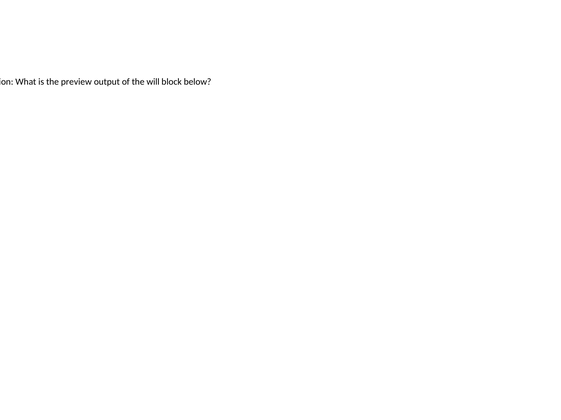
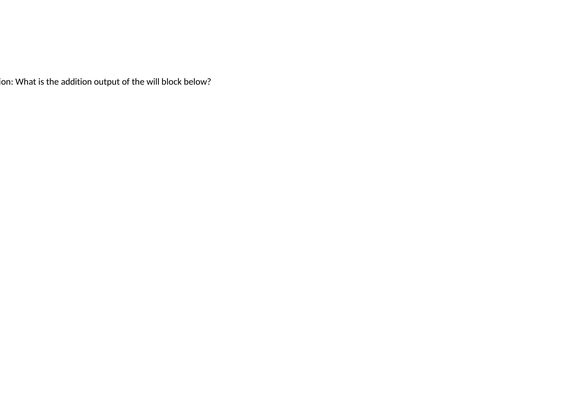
preview: preview -> addition
